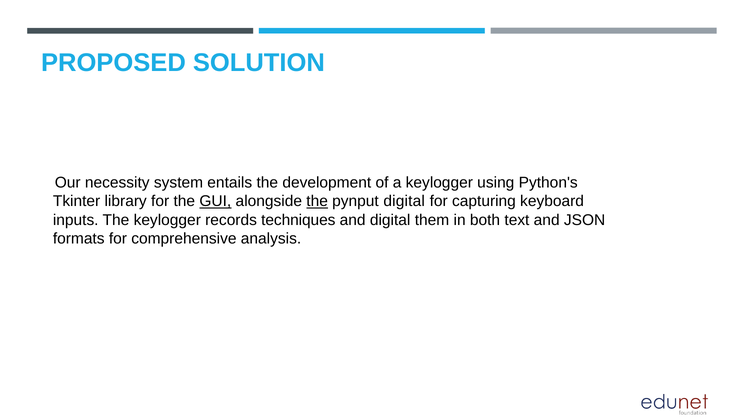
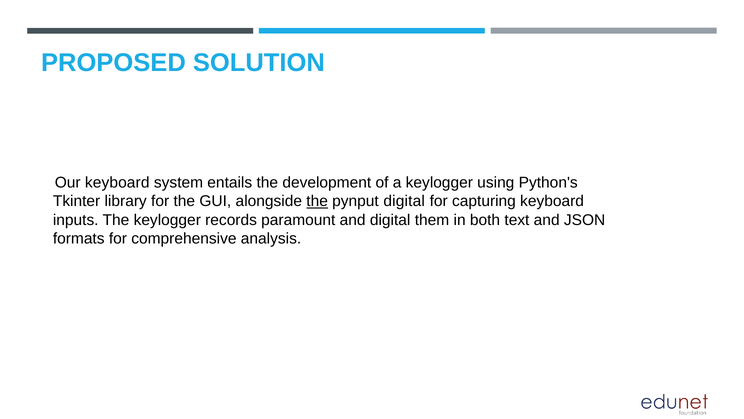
necessity at (117, 182): necessity -> keyboard
GUI underline: present -> none
techniques: techniques -> paramount
